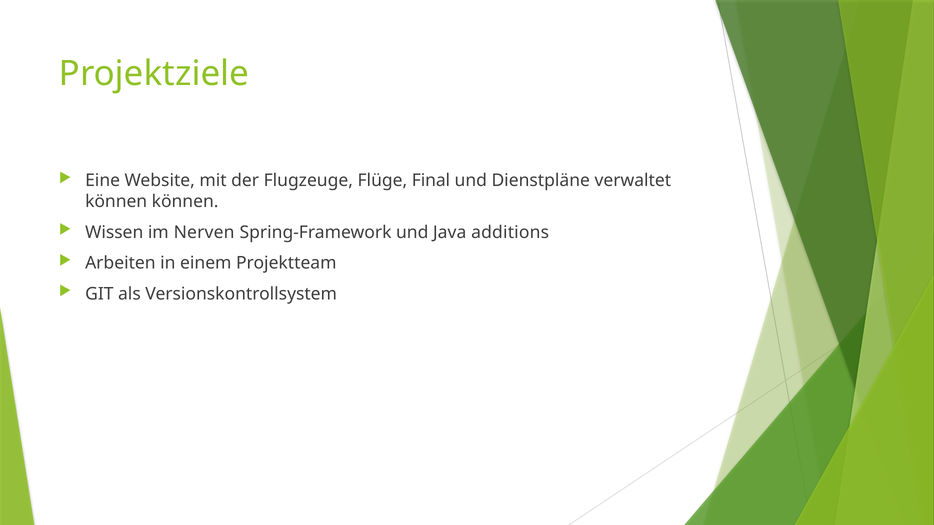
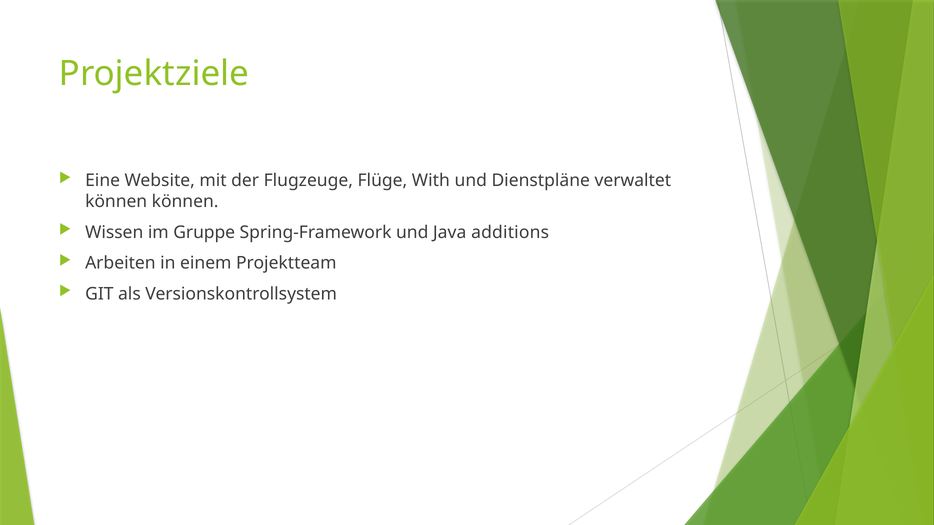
Final: Final -> With
Nerven: Nerven -> Gruppe
